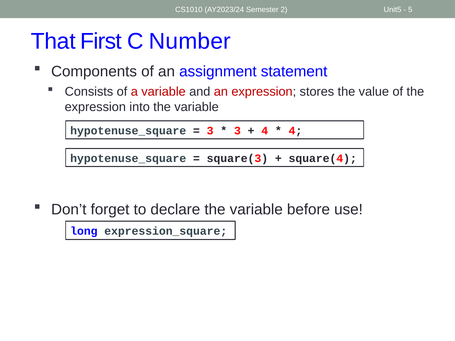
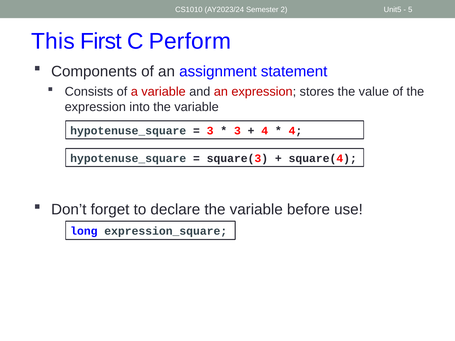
That: That -> This
Number: Number -> Perform
